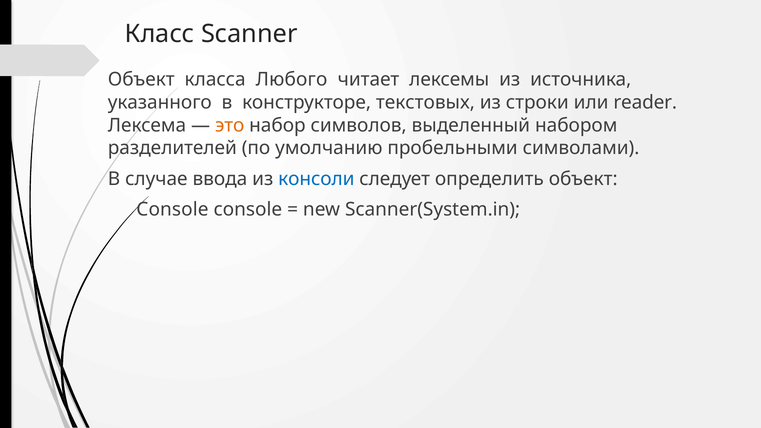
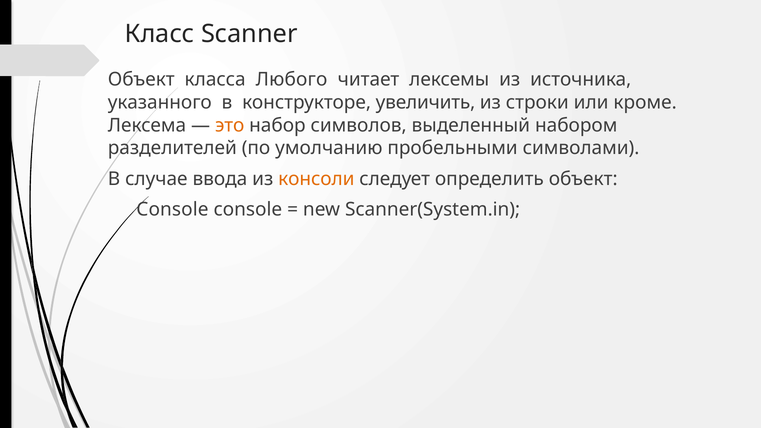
текстовых: текстовых -> увеличить
reader: reader -> кроме
консоли colour: blue -> orange
